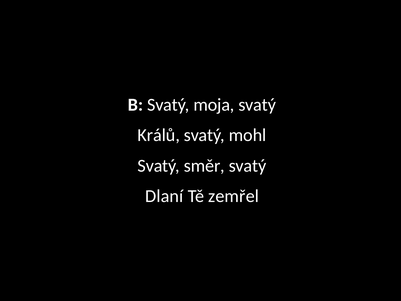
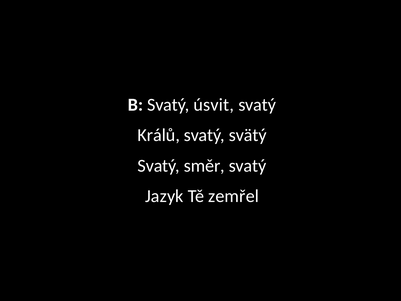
moja: moja -> úsvit
mohl: mohl -> svätý
Dlaní: Dlaní -> Jazyk
